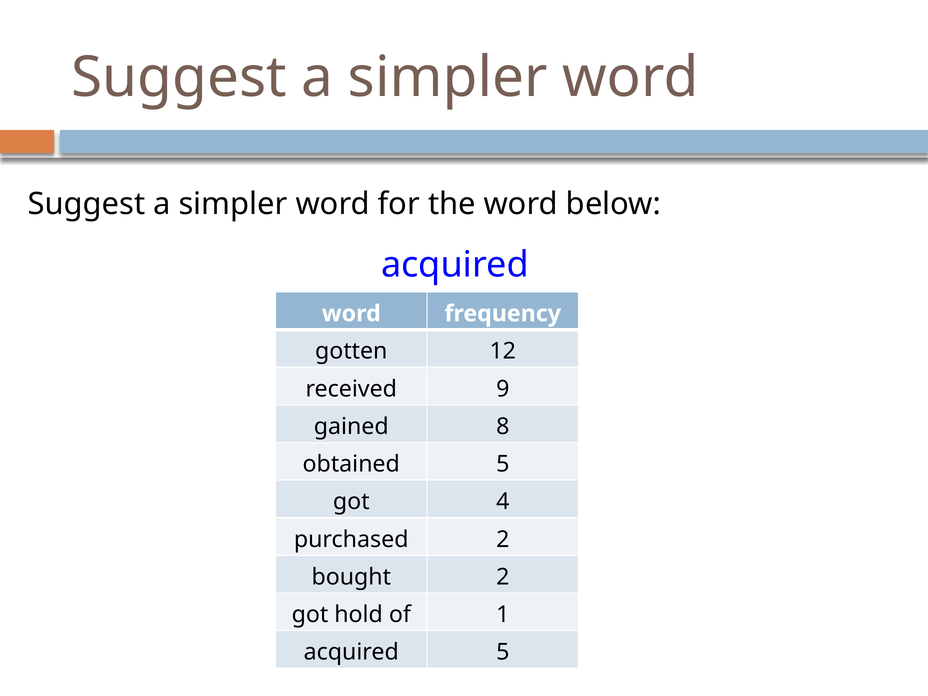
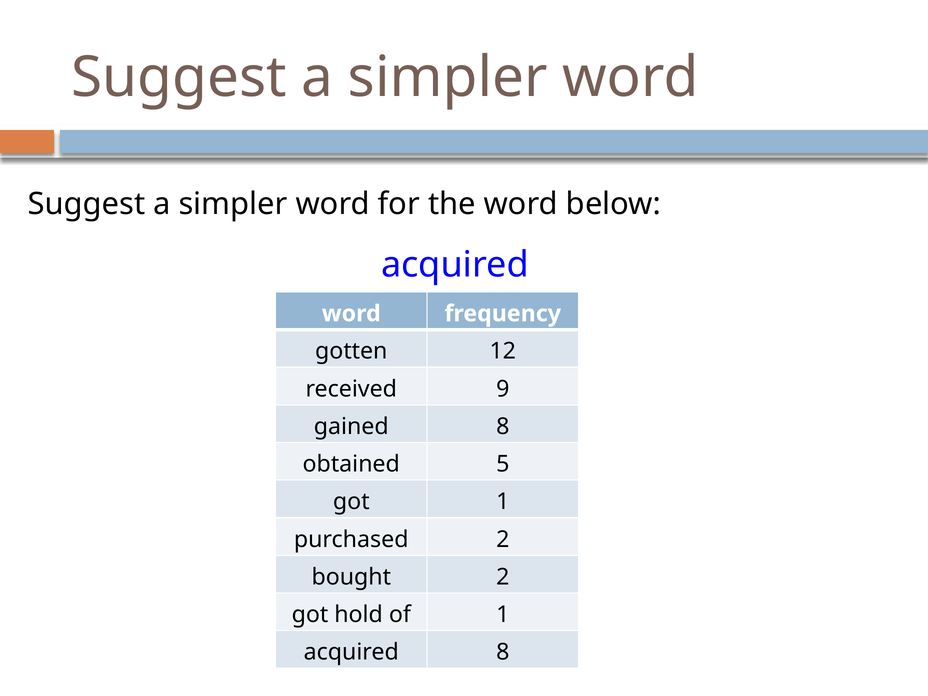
got 4: 4 -> 1
acquired 5: 5 -> 8
